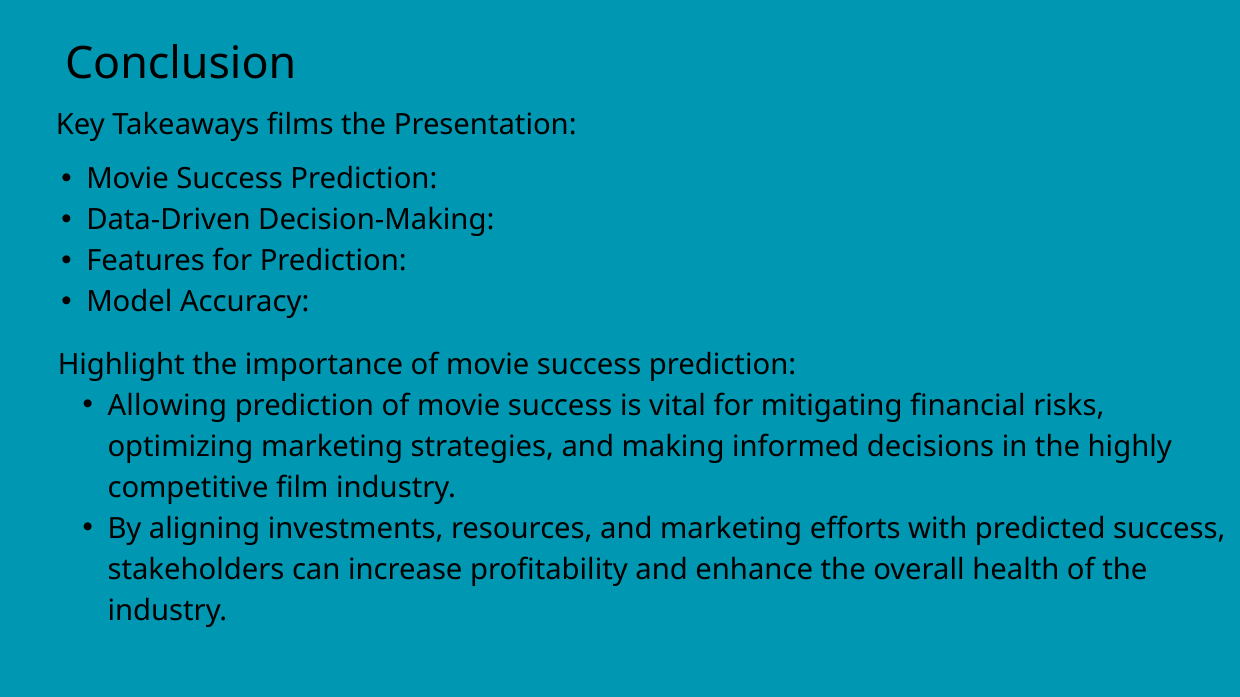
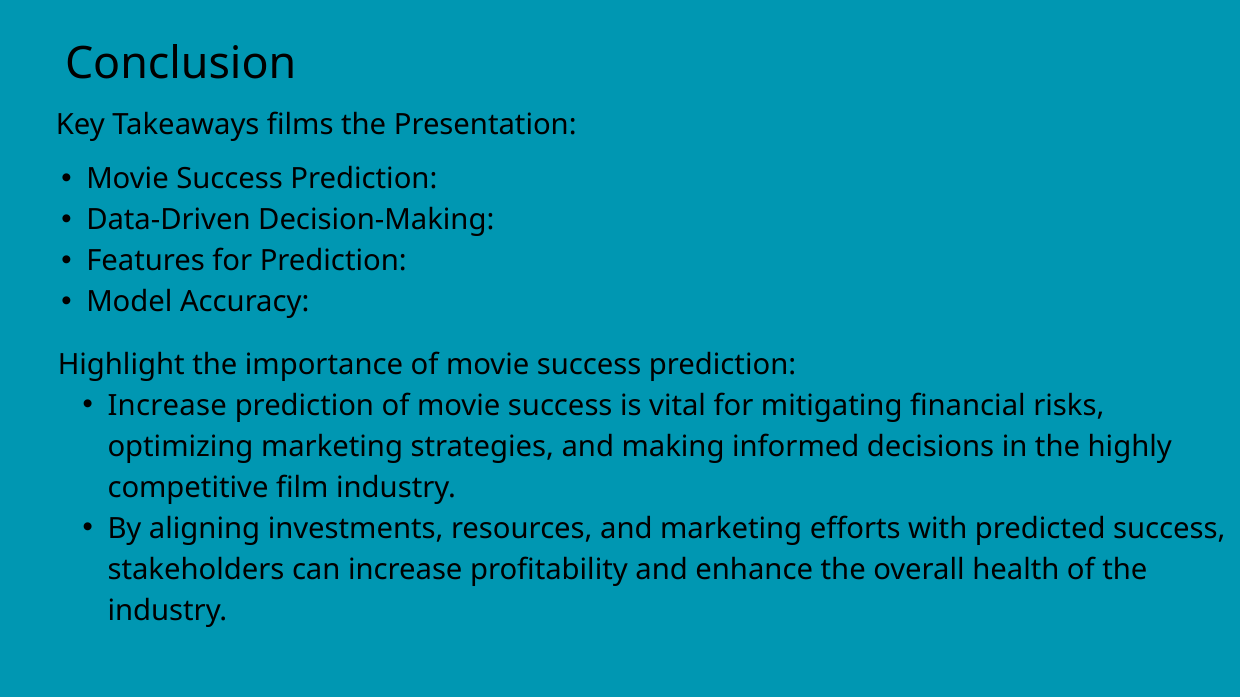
Allowing at (167, 406): Allowing -> Increase
